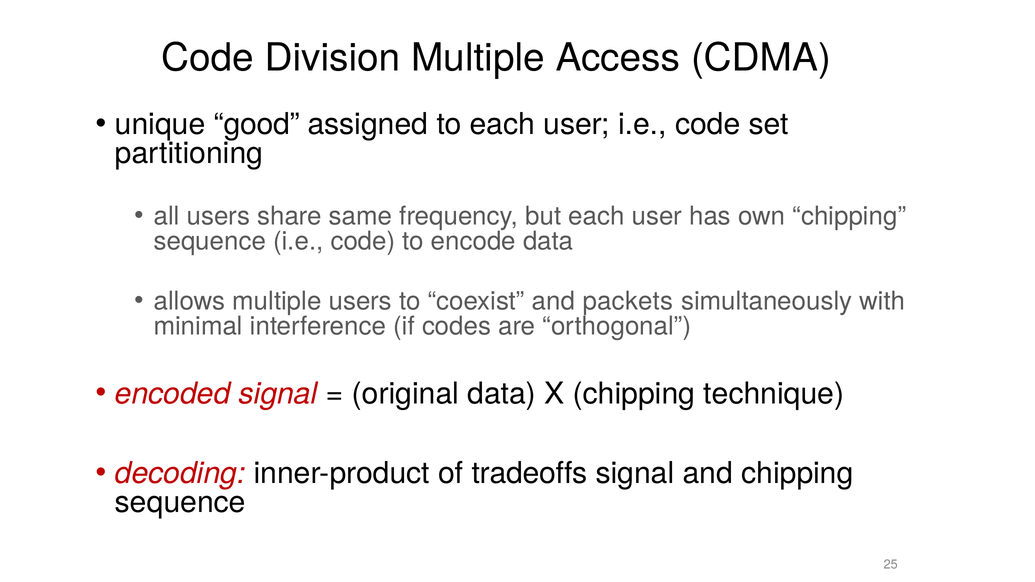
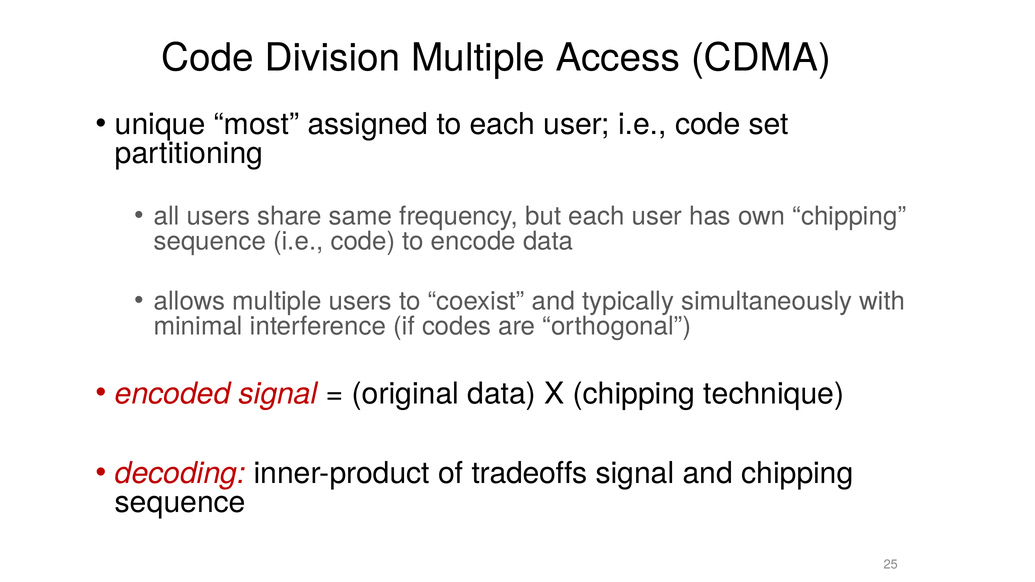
good: good -> most
packets: packets -> typically
